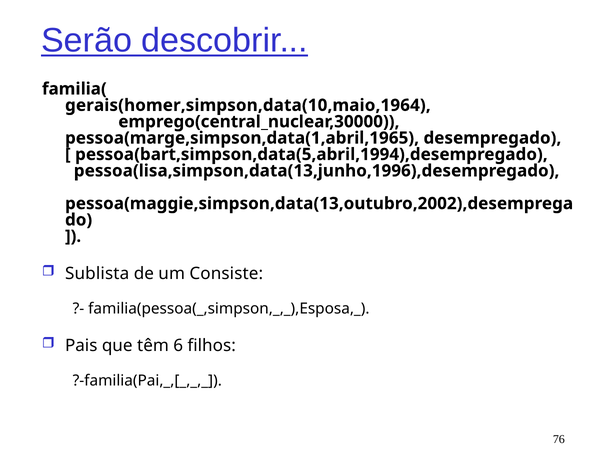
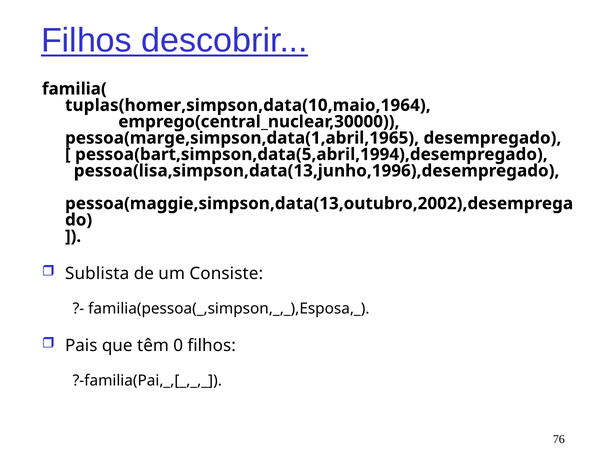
Serão at (87, 41): Serão -> Filhos
gerais(homer,simpson,data(10,maio,1964: gerais(homer,simpson,data(10,maio,1964 -> tuplas(homer,simpson,data(10,maio,1964
6: 6 -> 0
